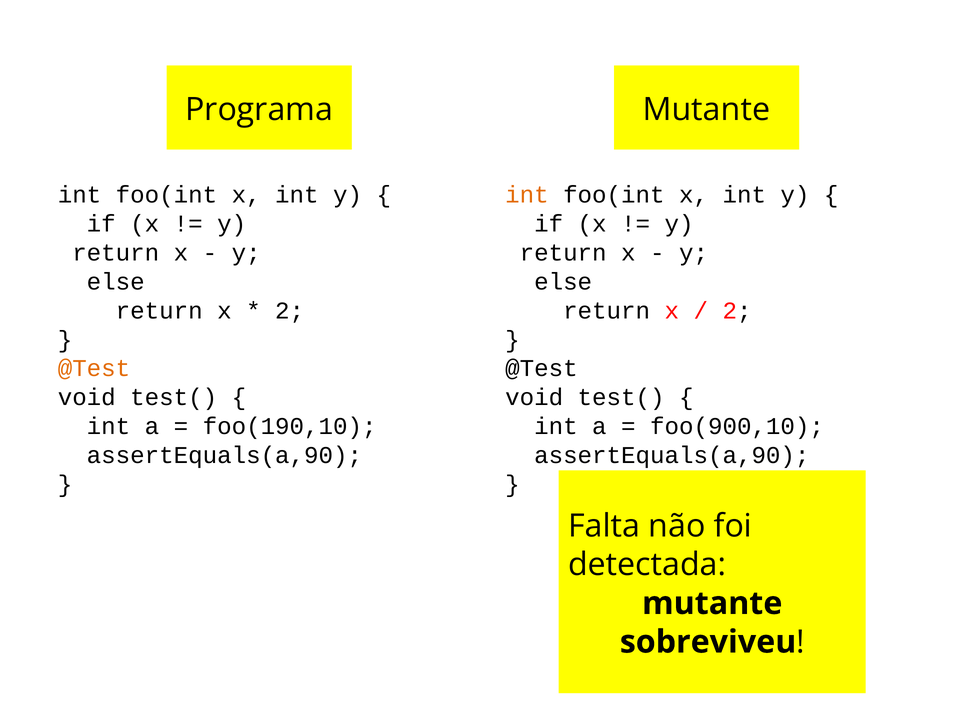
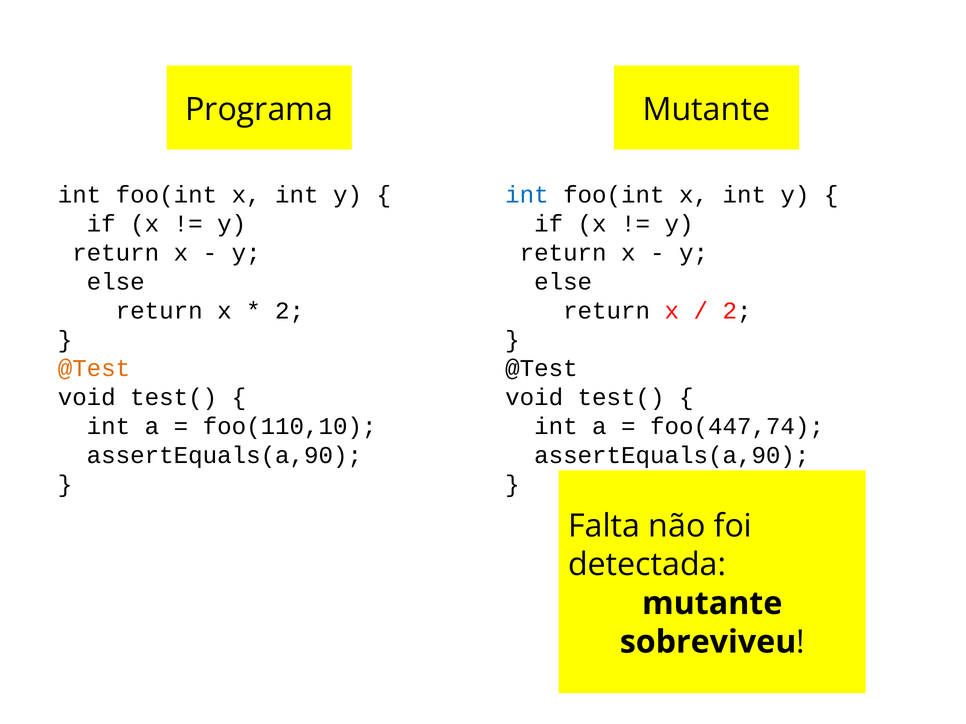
int at (527, 195) colour: orange -> blue
foo(190,10: foo(190,10 -> foo(110,10
foo(900,10: foo(900,10 -> foo(447,74
